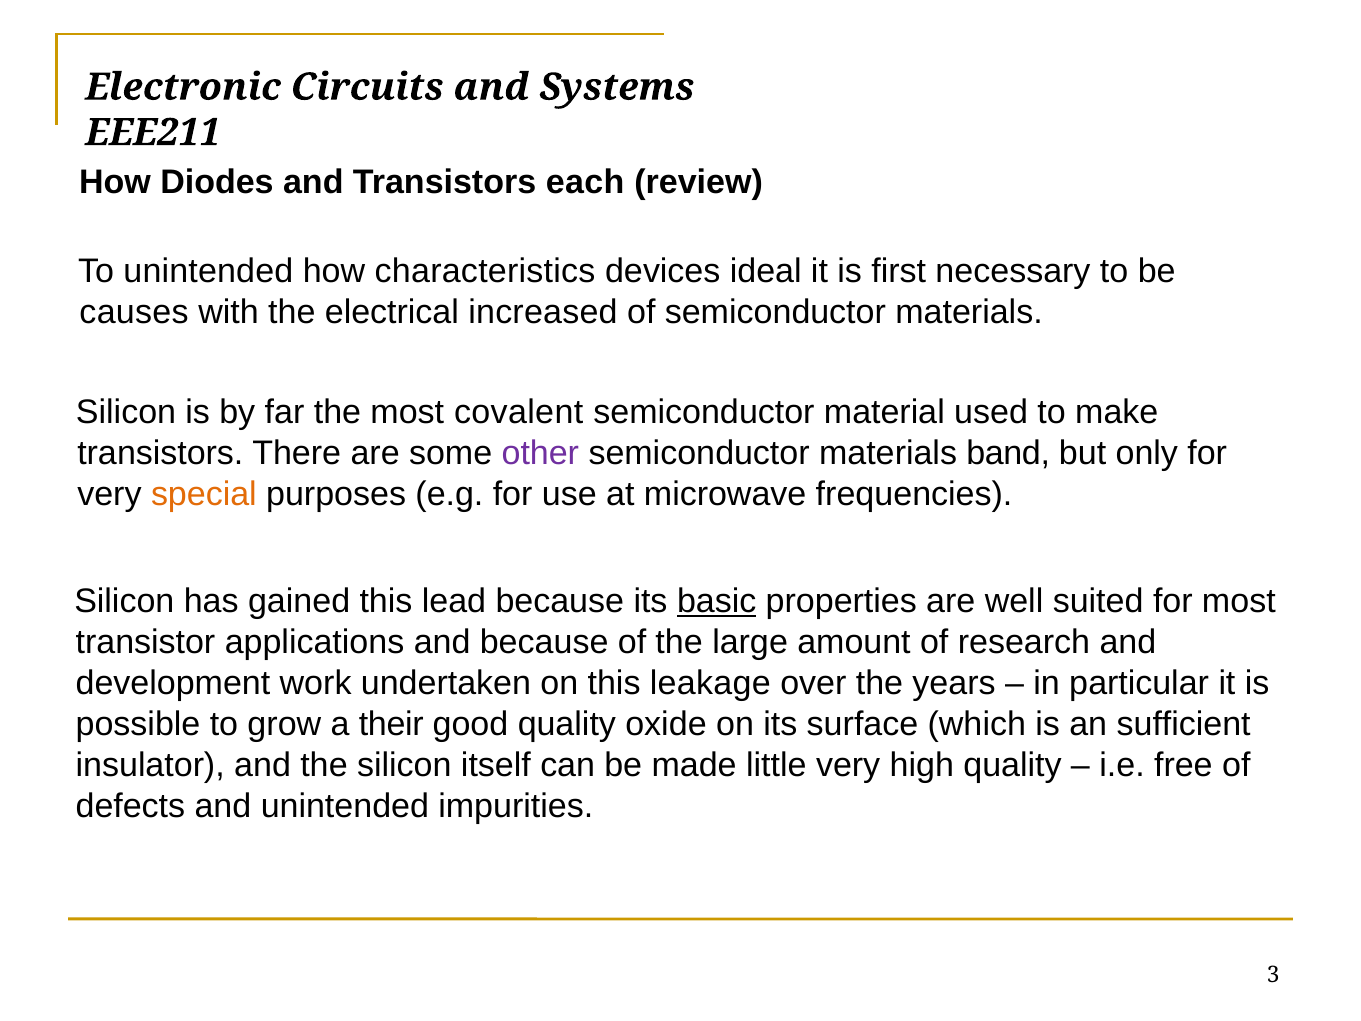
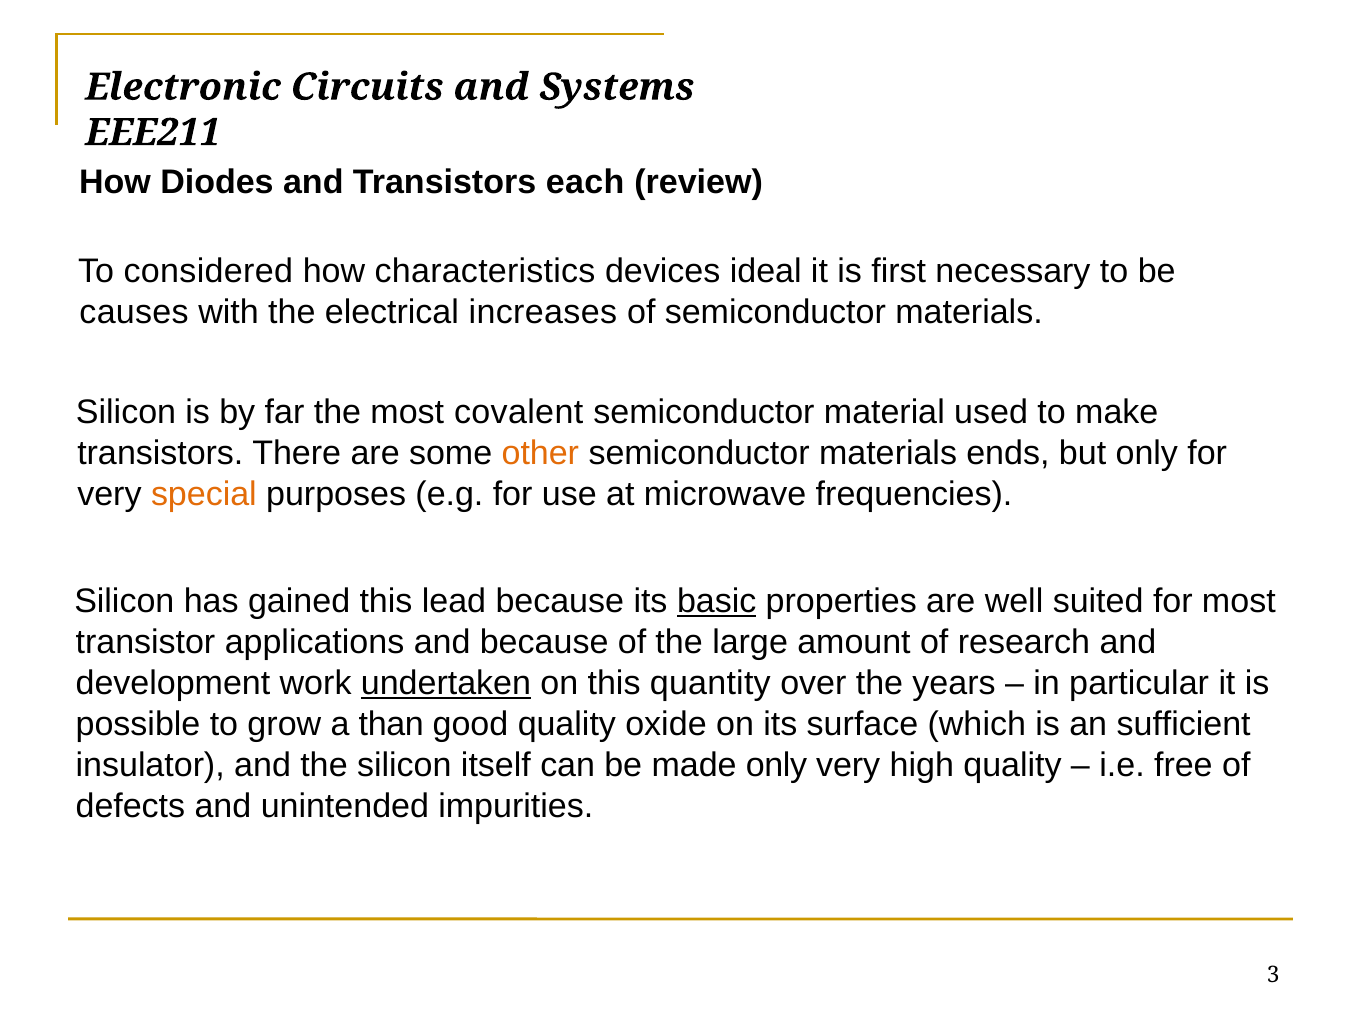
To unintended: unintended -> considered
increased: increased -> increases
other colour: purple -> orange
band: band -> ends
undertaken underline: none -> present
leakage: leakage -> quantity
their: their -> than
made little: little -> only
